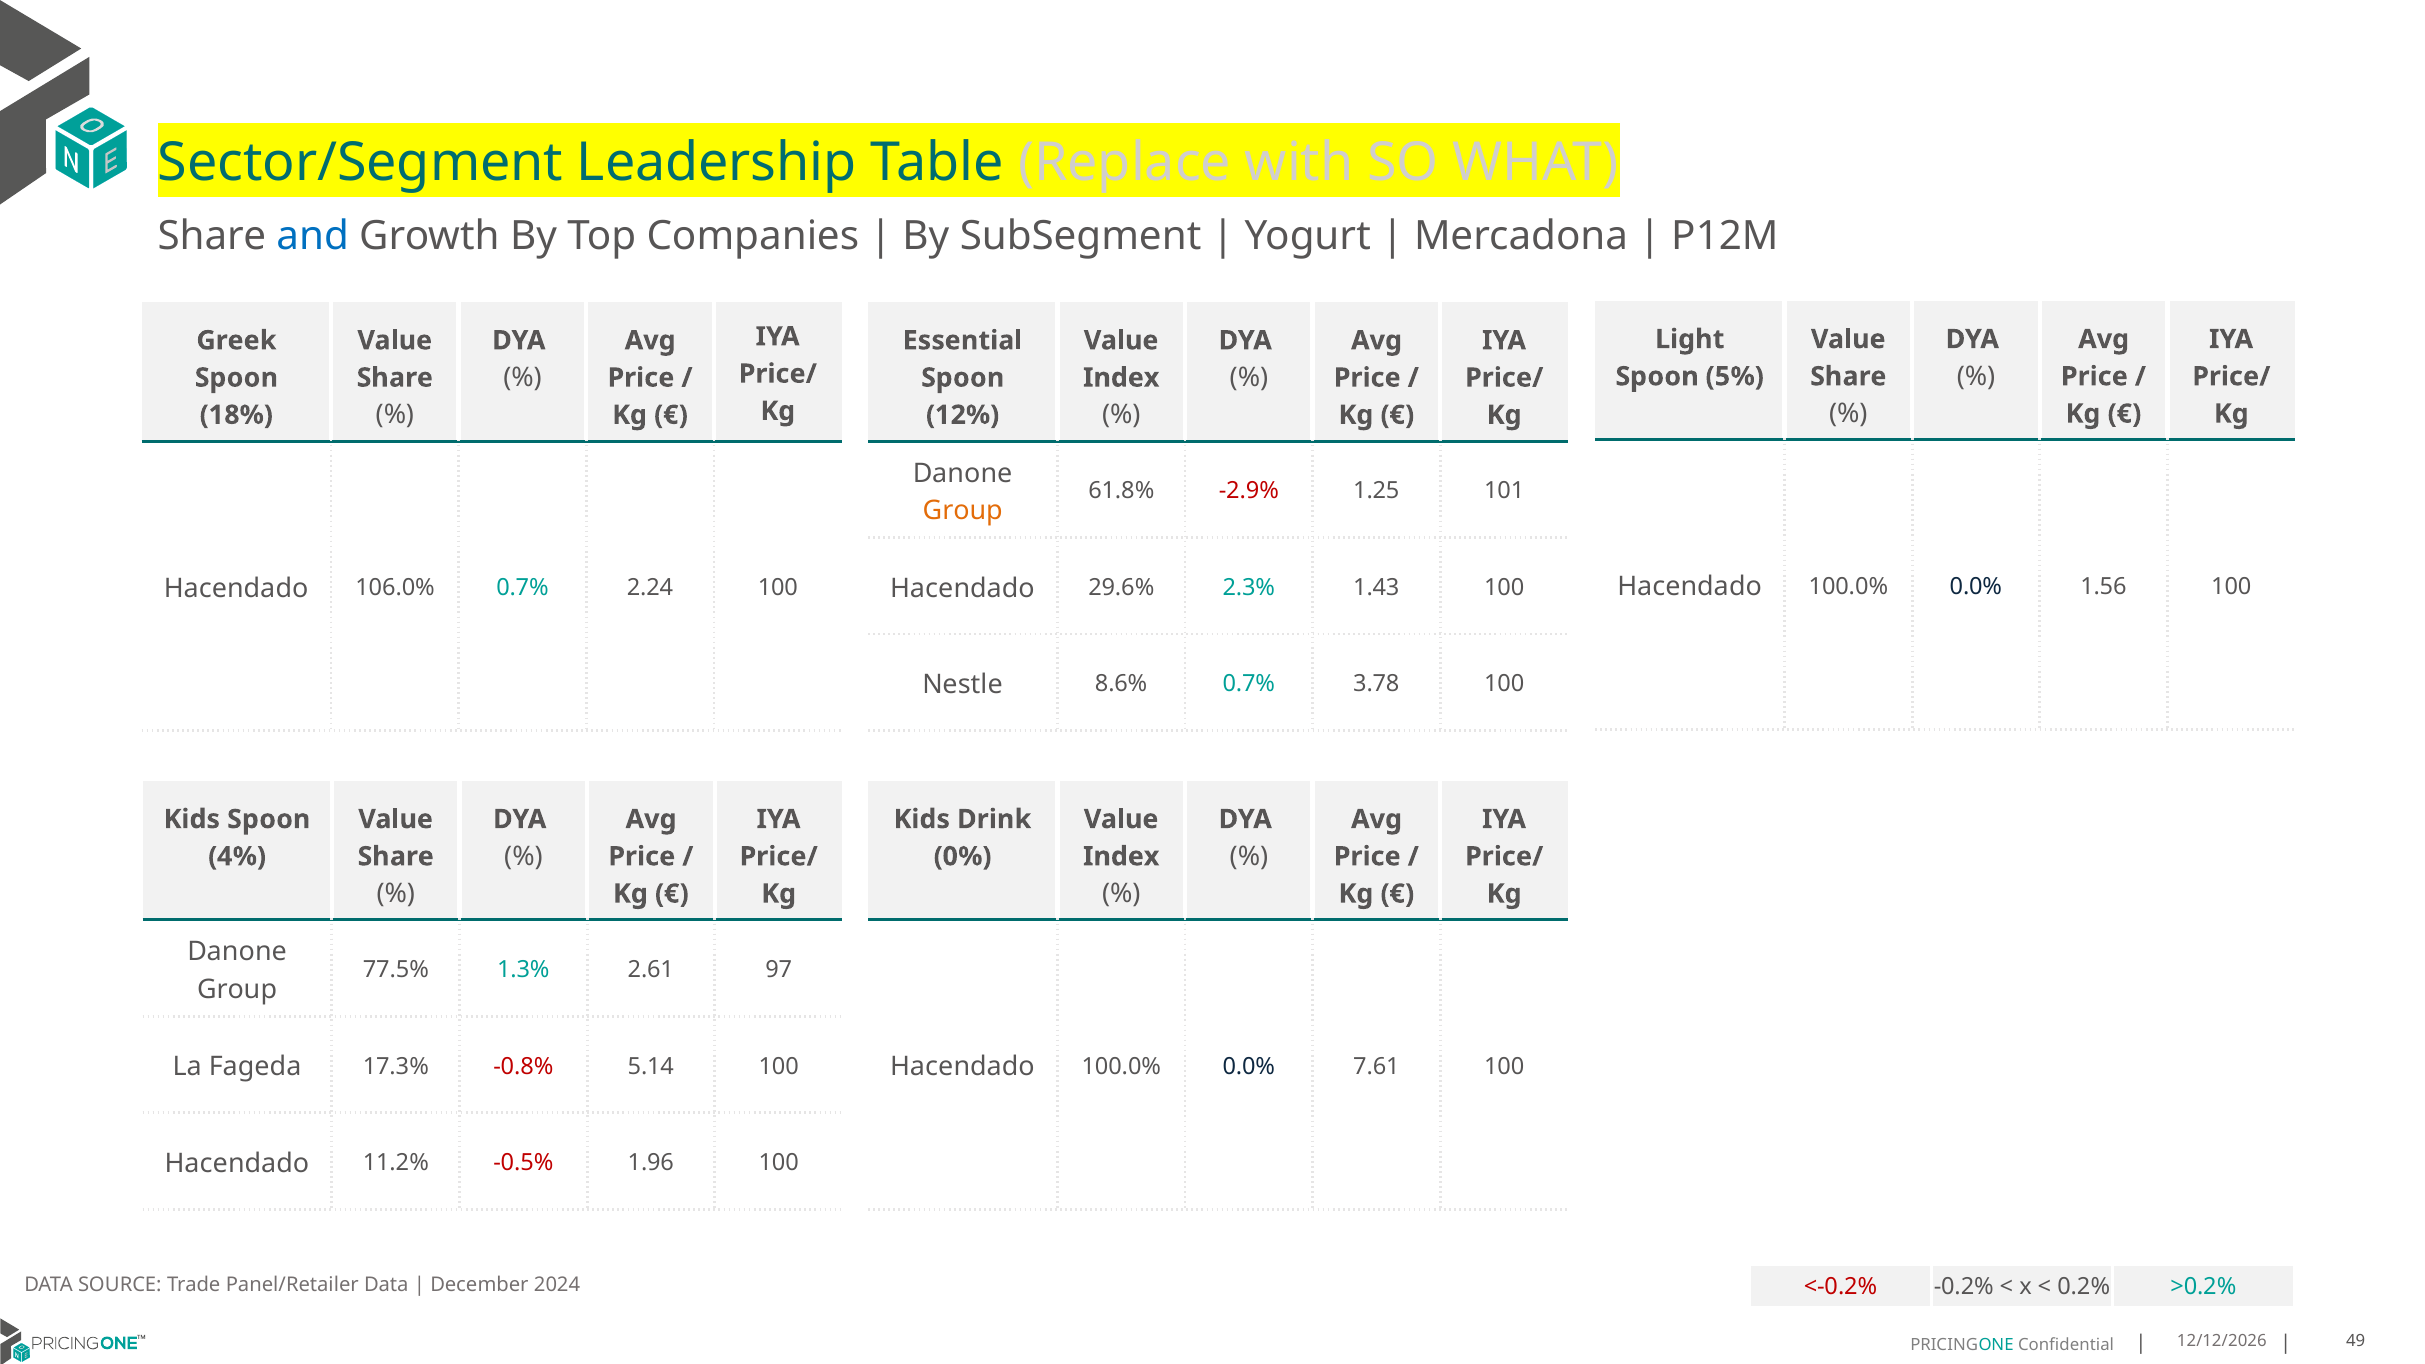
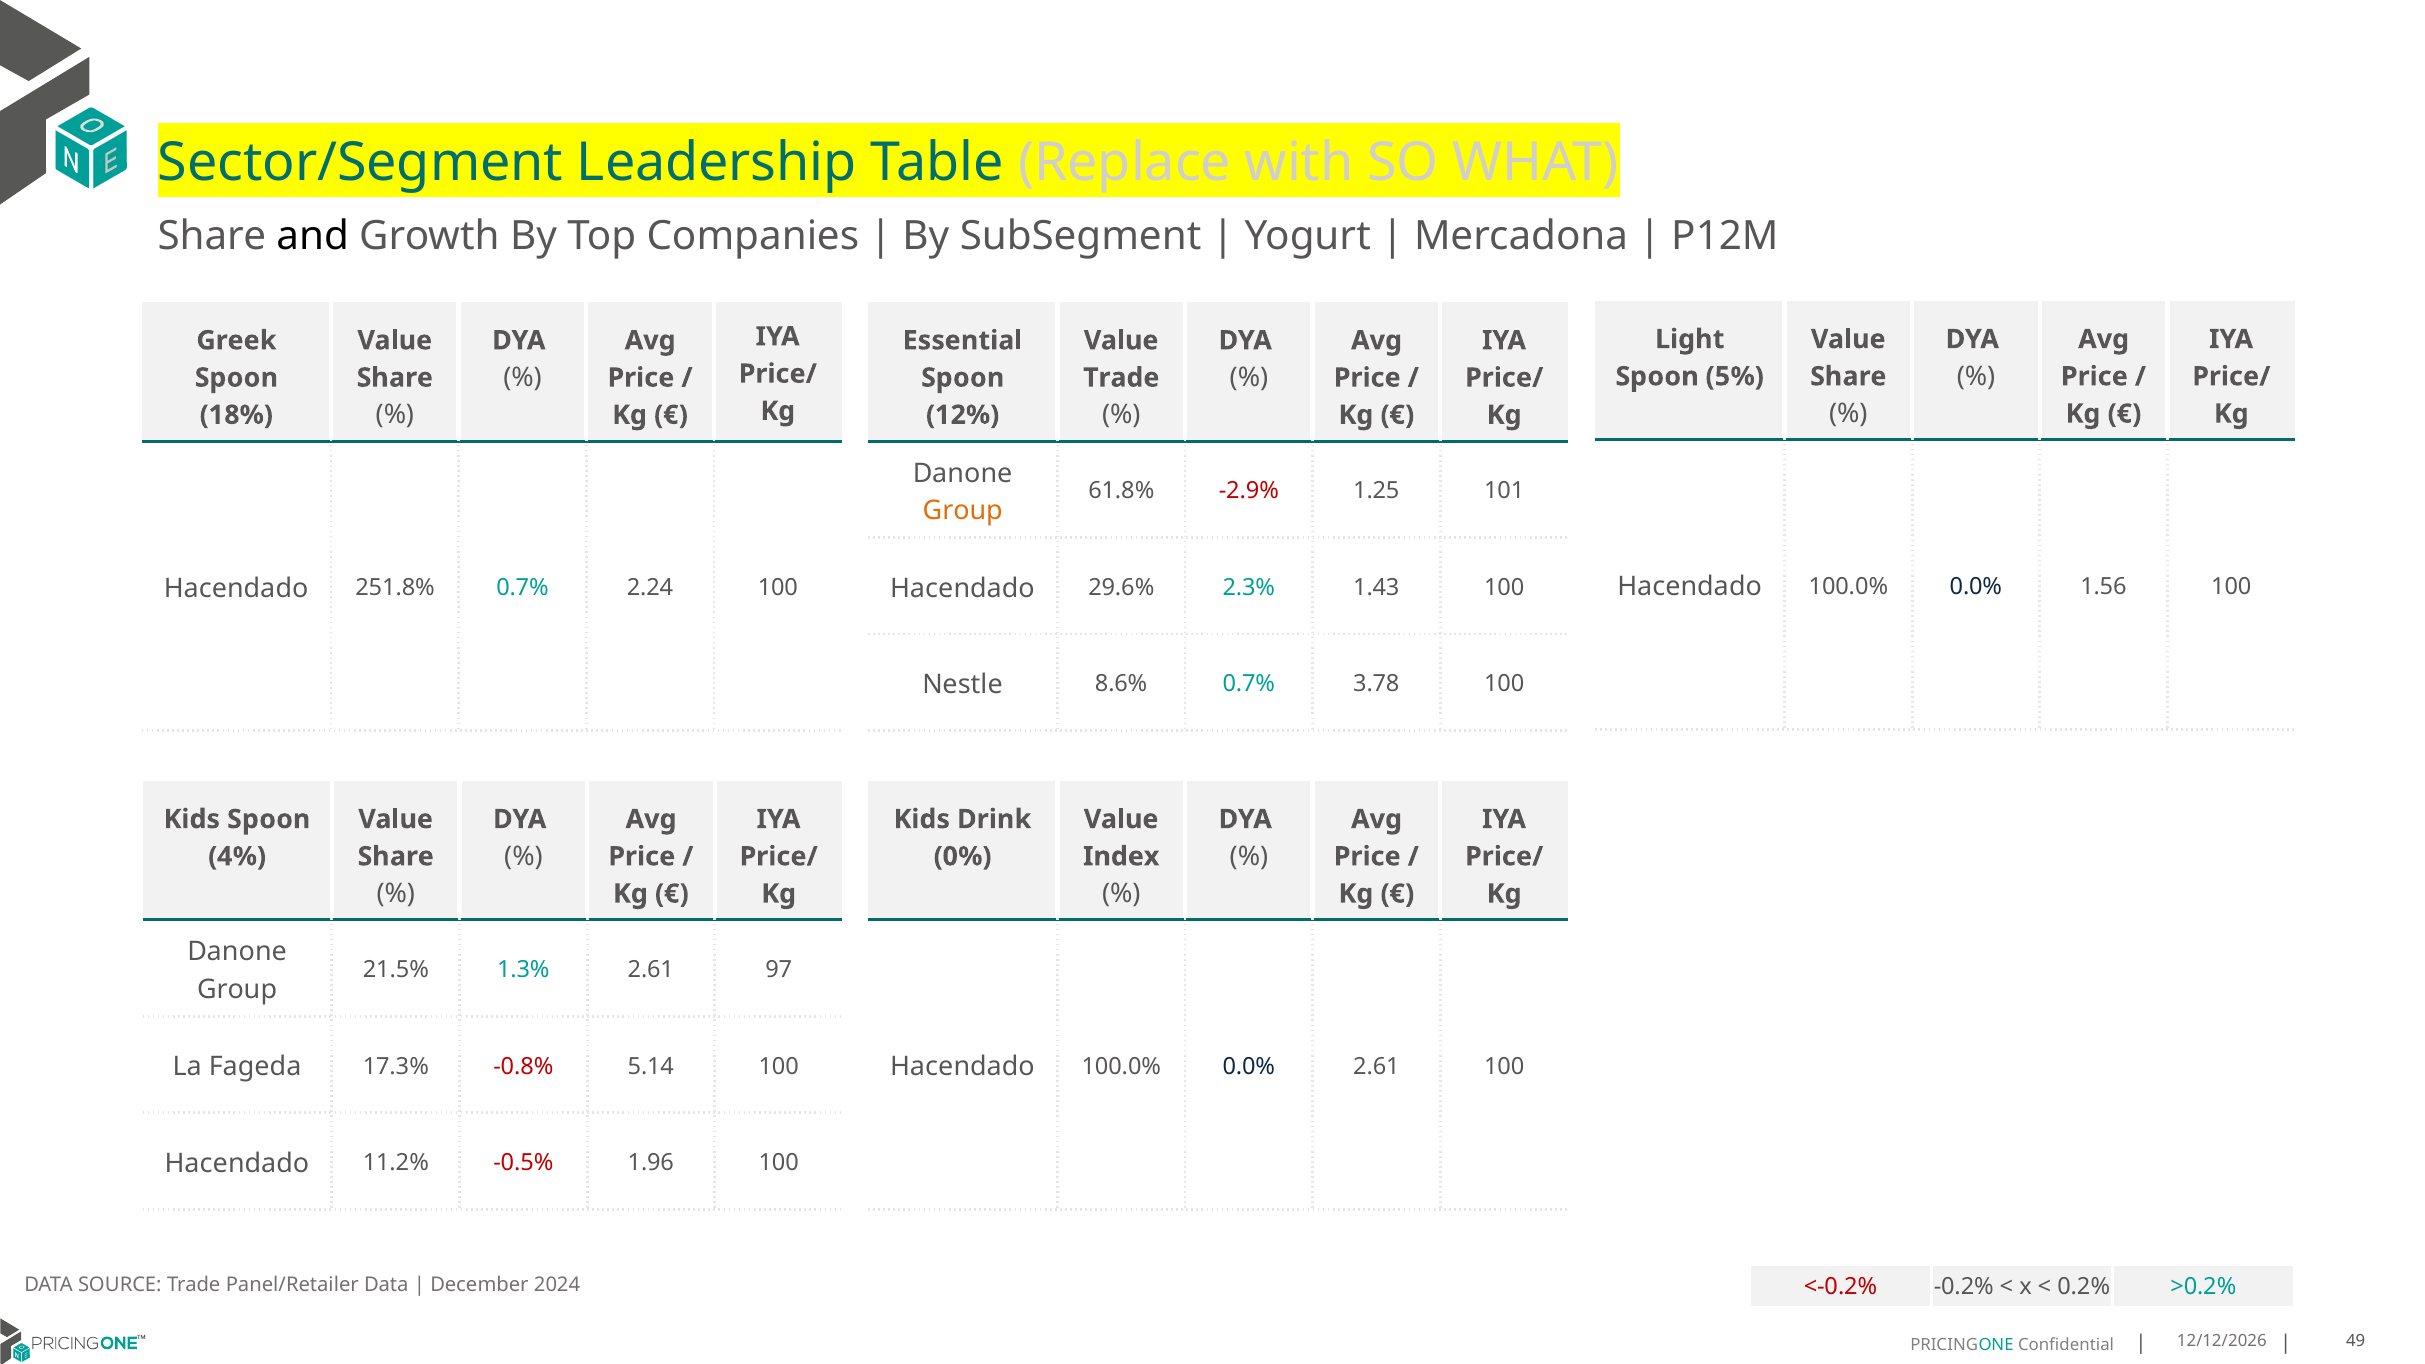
and colour: blue -> black
Index at (1121, 378): Index -> Trade
106.0%: 106.0% -> 251.8%
77.5%: 77.5% -> 21.5%
0.0% 7.61: 7.61 -> 2.61
